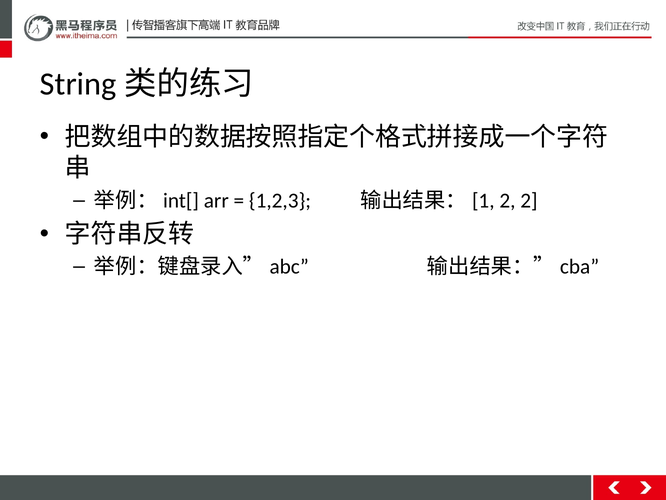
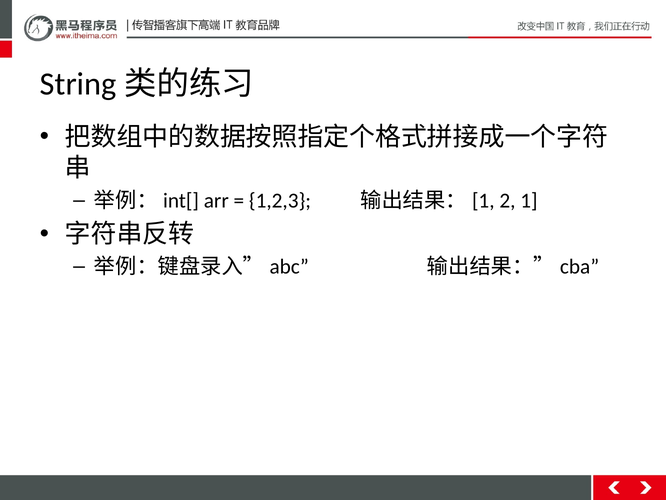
2 2: 2 -> 1
